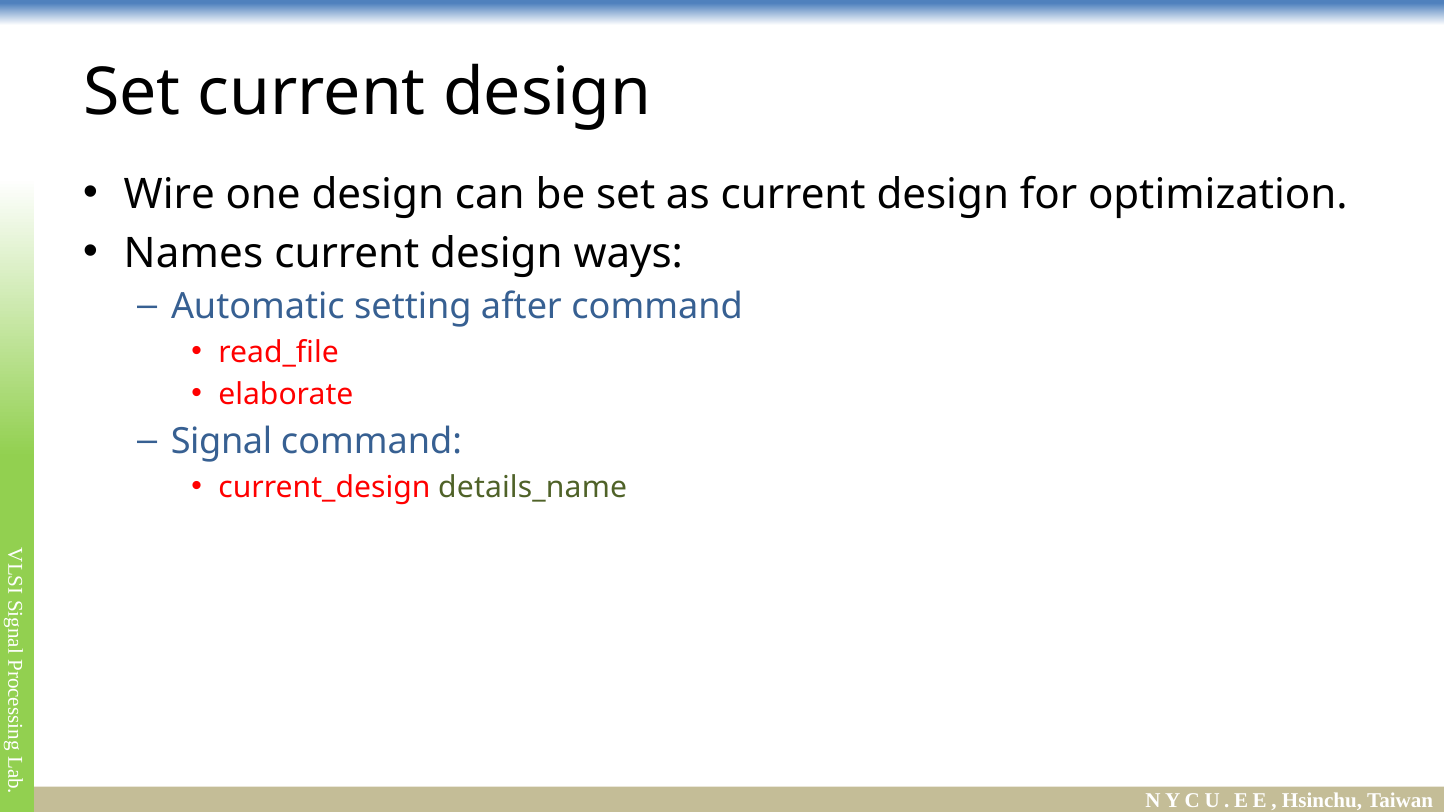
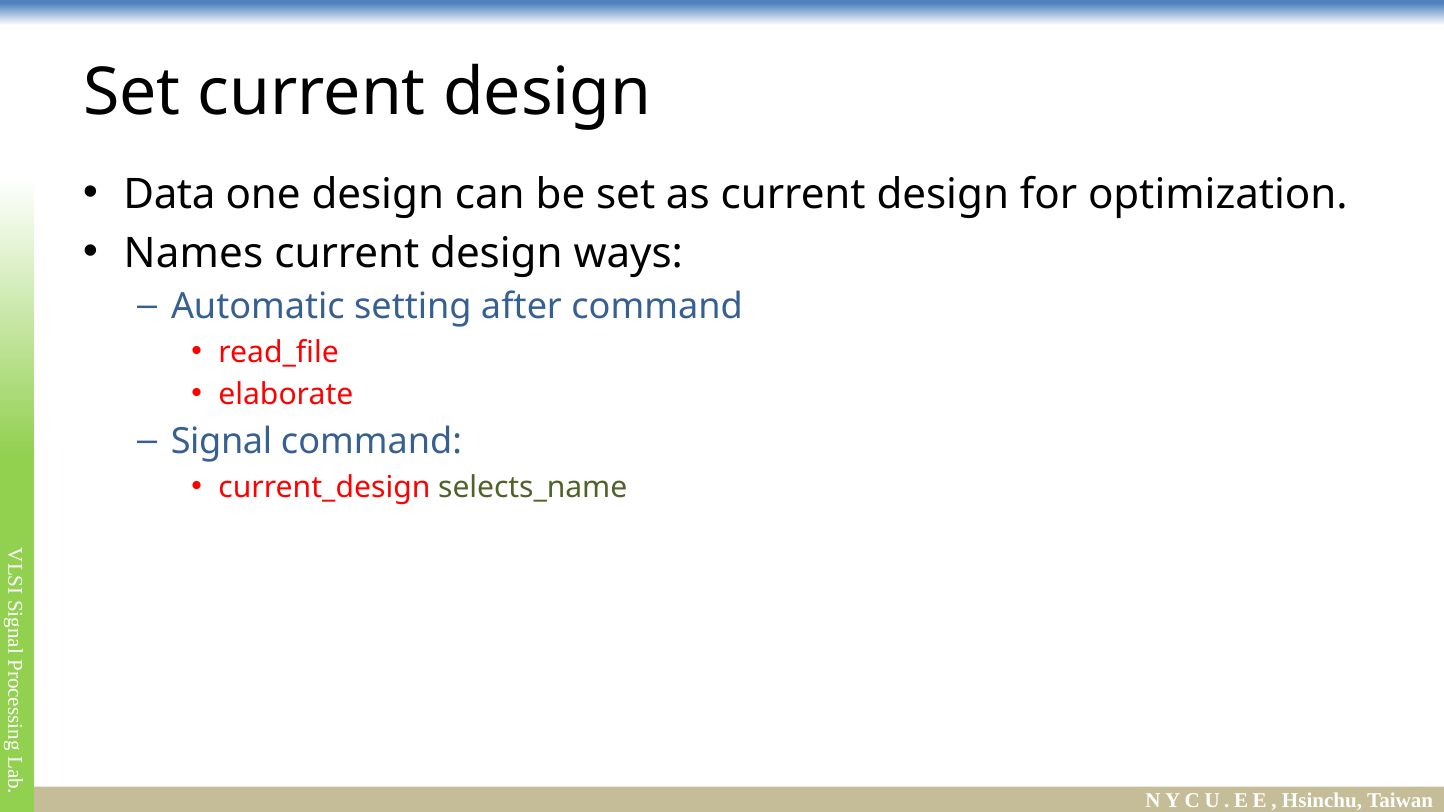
Wire: Wire -> Data
details_name: details_name -> selects_name
